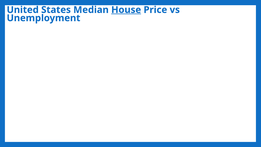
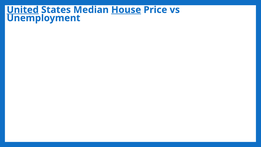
United underline: none -> present
